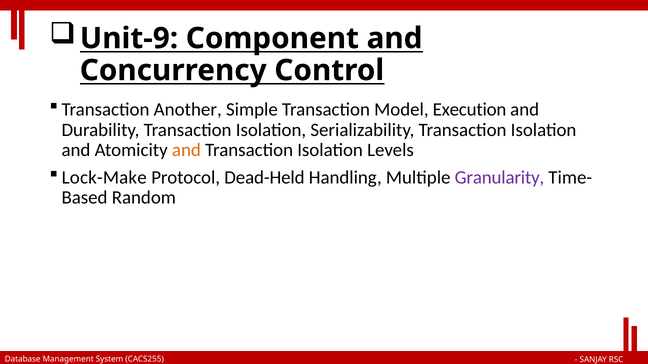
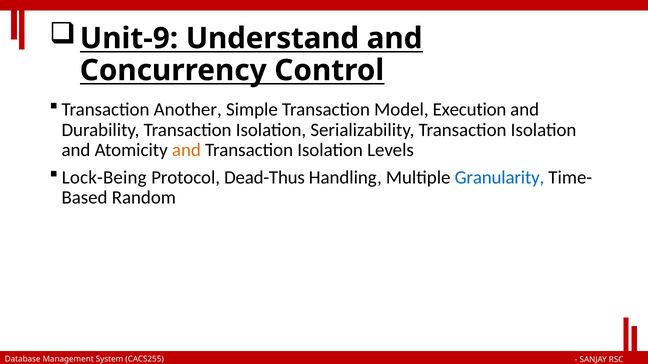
Component: Component -> Understand
Lock-Make: Lock-Make -> Lock-Being
Dead-Held: Dead-Held -> Dead-Thus
Granularity colour: purple -> blue
